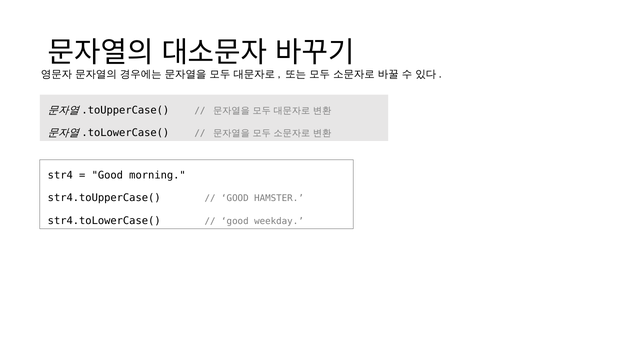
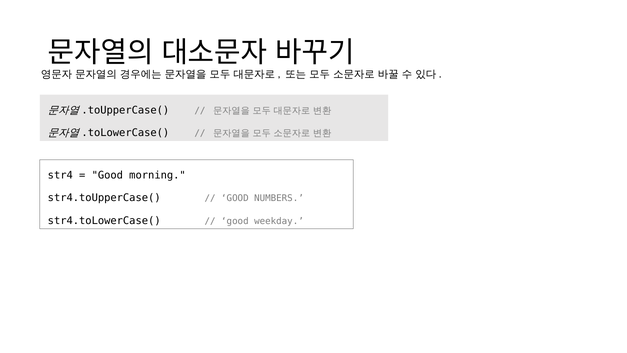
HAMSTER: HAMSTER -> NUMBERS
